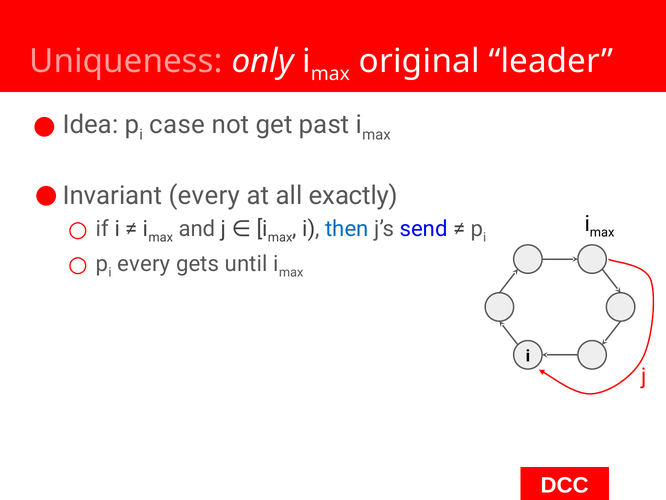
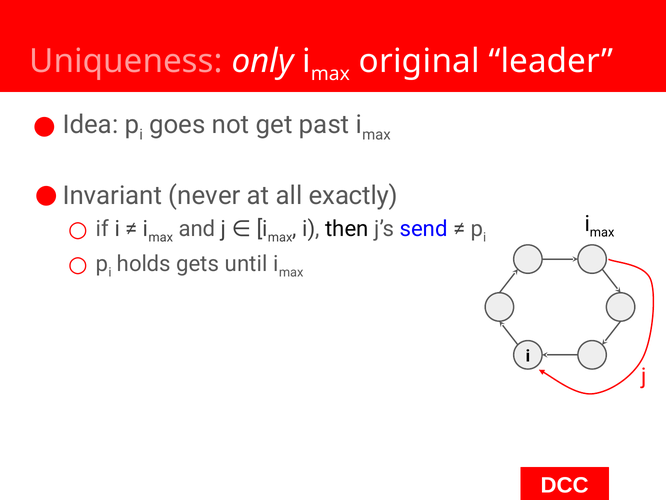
case: case -> goes
Invariant every: every -> never
then colour: blue -> black
i every: every -> holds
